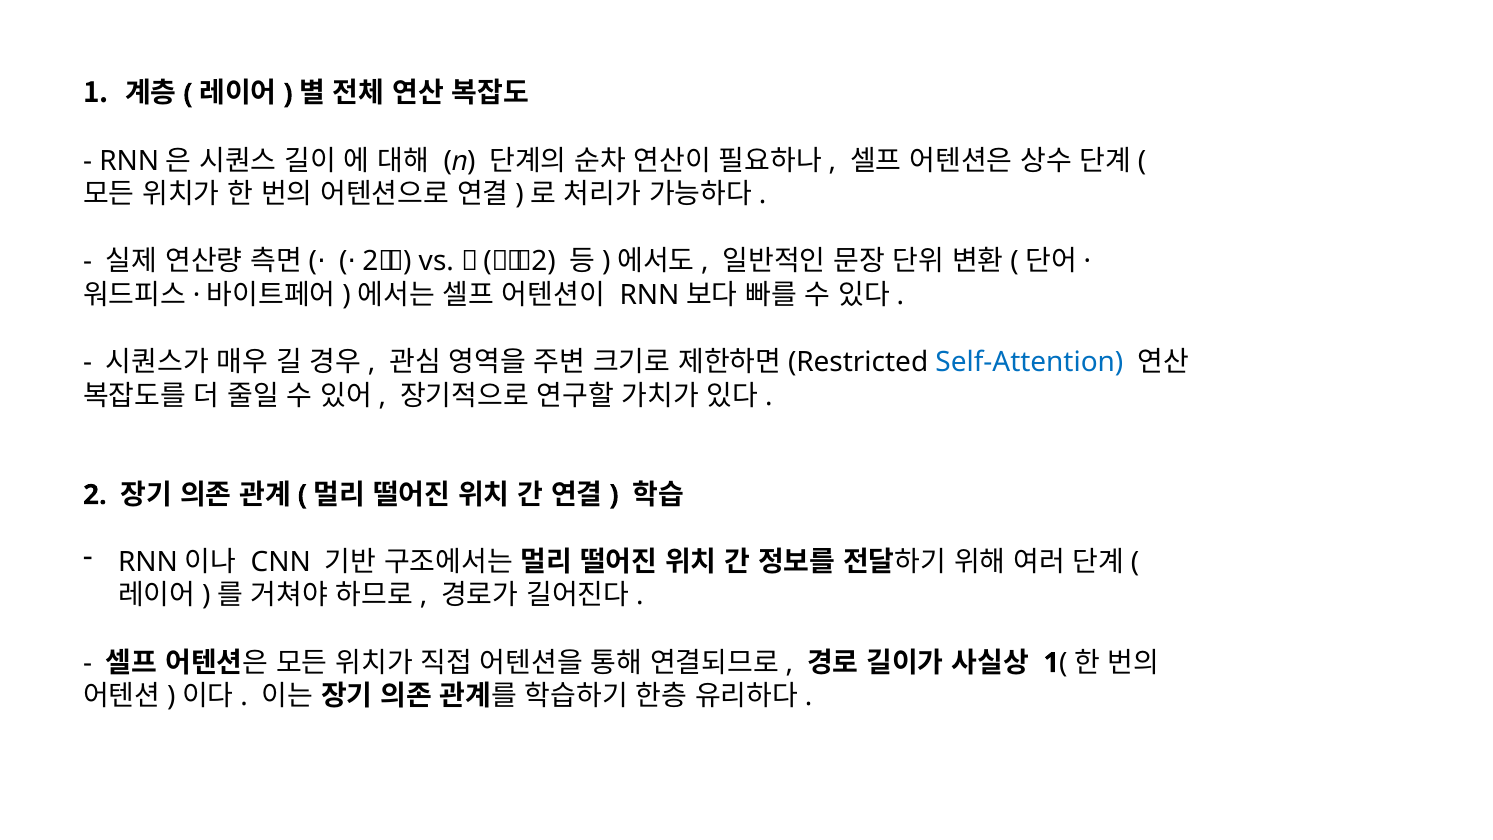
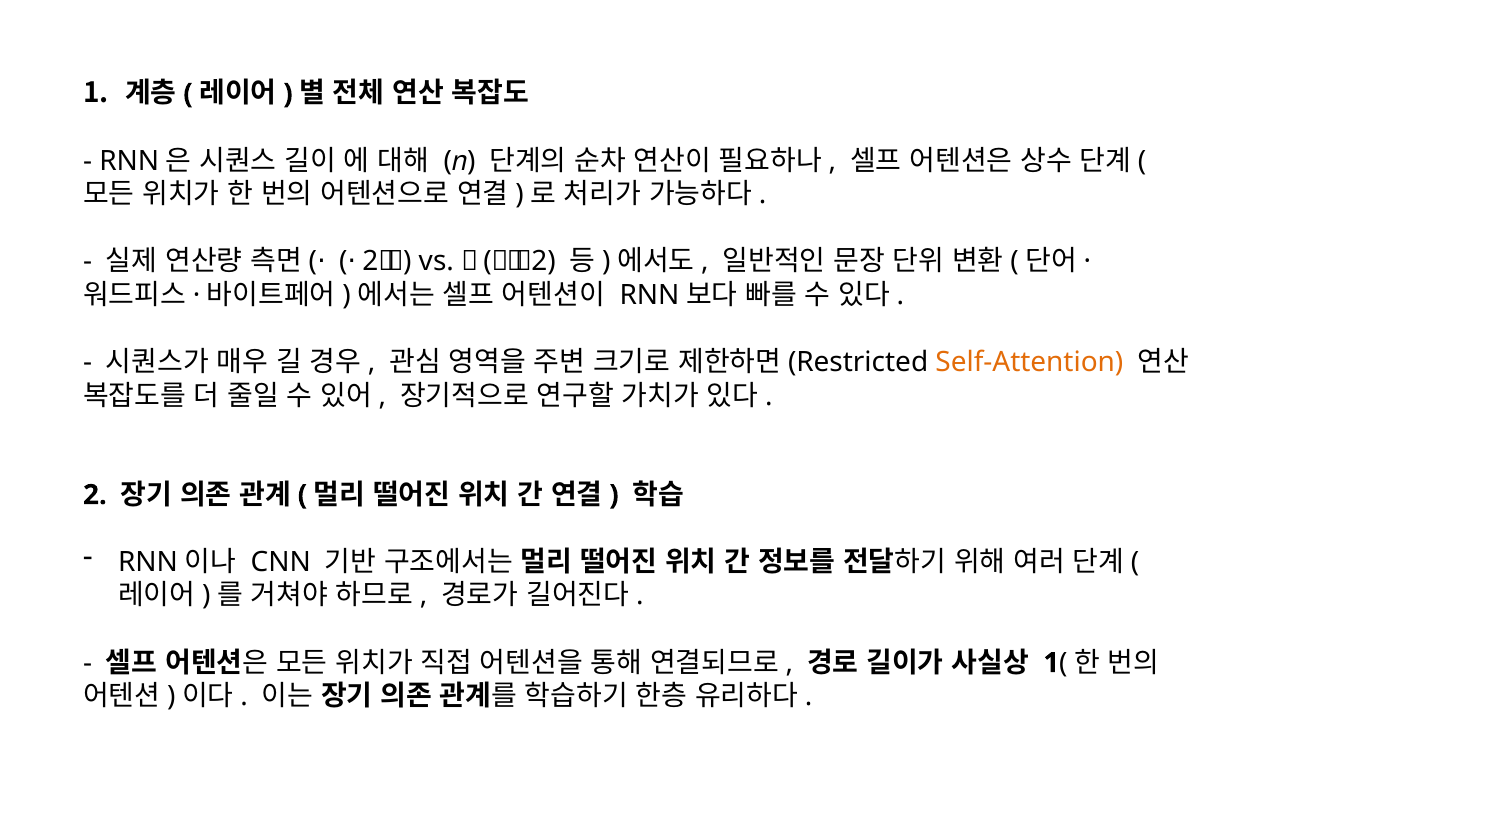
Self-Attention colour: blue -> orange
